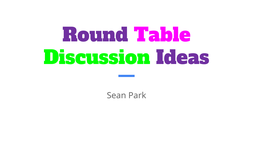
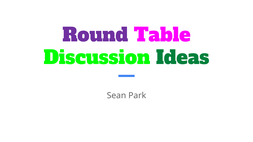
Ideas colour: purple -> green
